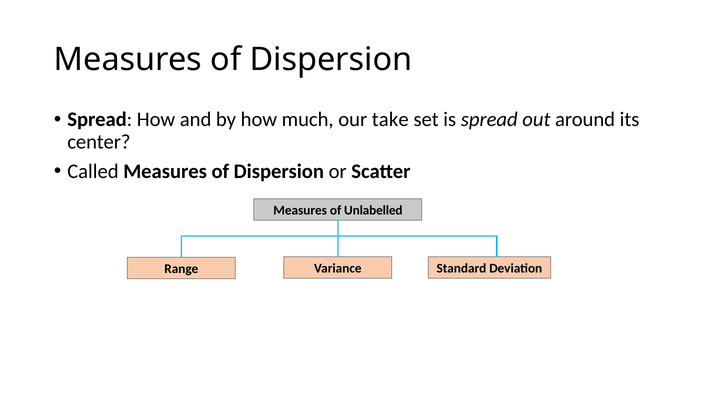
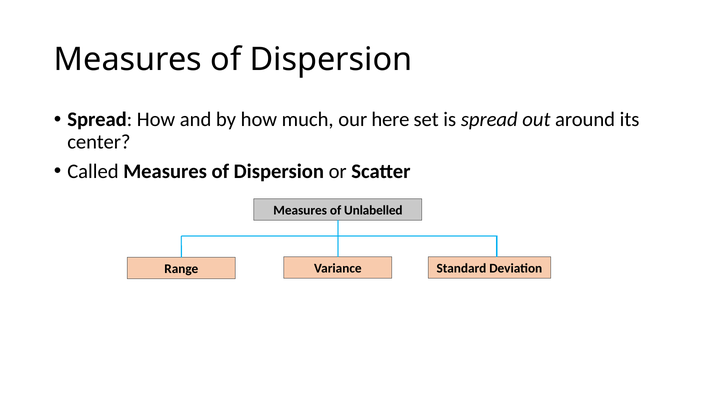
take: take -> here
